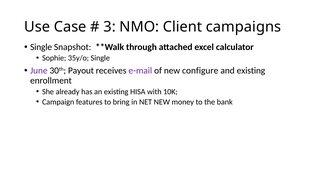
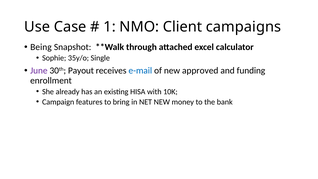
3: 3 -> 1
Single at (41, 47): Single -> Being
e-mail colour: purple -> blue
configure: configure -> approved
and existing: existing -> funding
